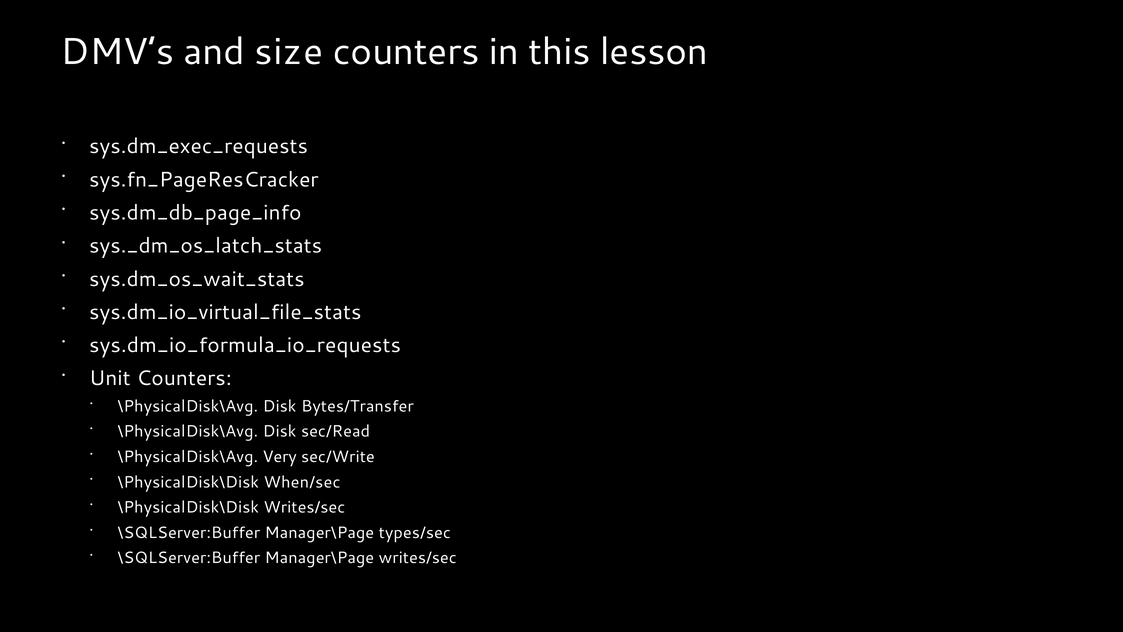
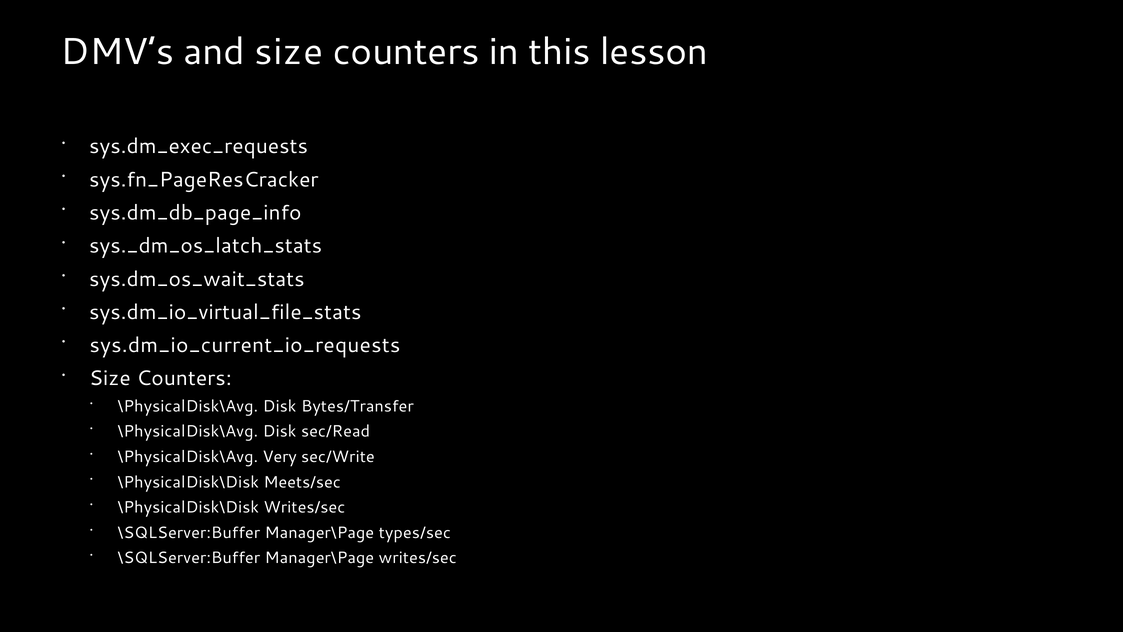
sys.dm_io_formula_io_requests: sys.dm_io_formula_io_requests -> sys.dm_io_current_io_requests
Unit at (110, 378): Unit -> Size
When/sec: When/sec -> Meets/sec
